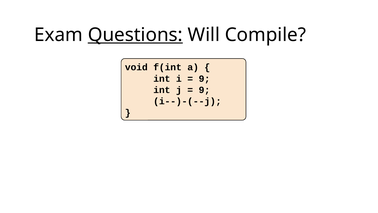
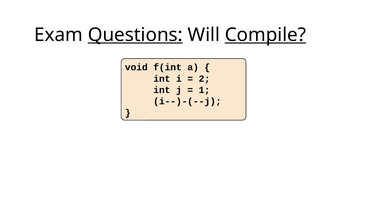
Compile underline: none -> present
9 at (204, 79): 9 -> 2
9 at (204, 90): 9 -> 1
